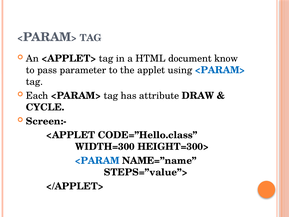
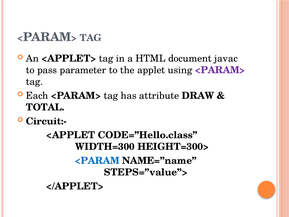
know: know -> javac
<PARAM> at (220, 70) colour: blue -> purple
CYCLE: CYCLE -> TOTAL
Screen:-: Screen:- -> Circuit:-
